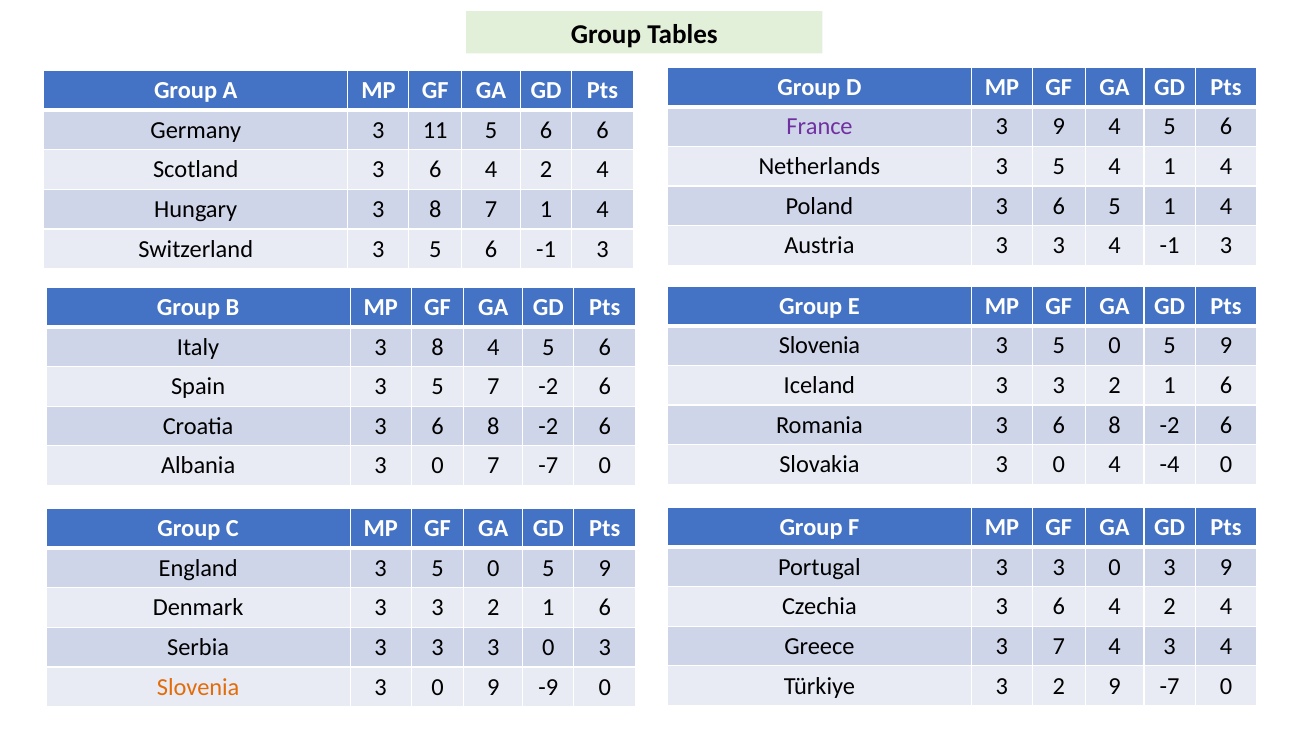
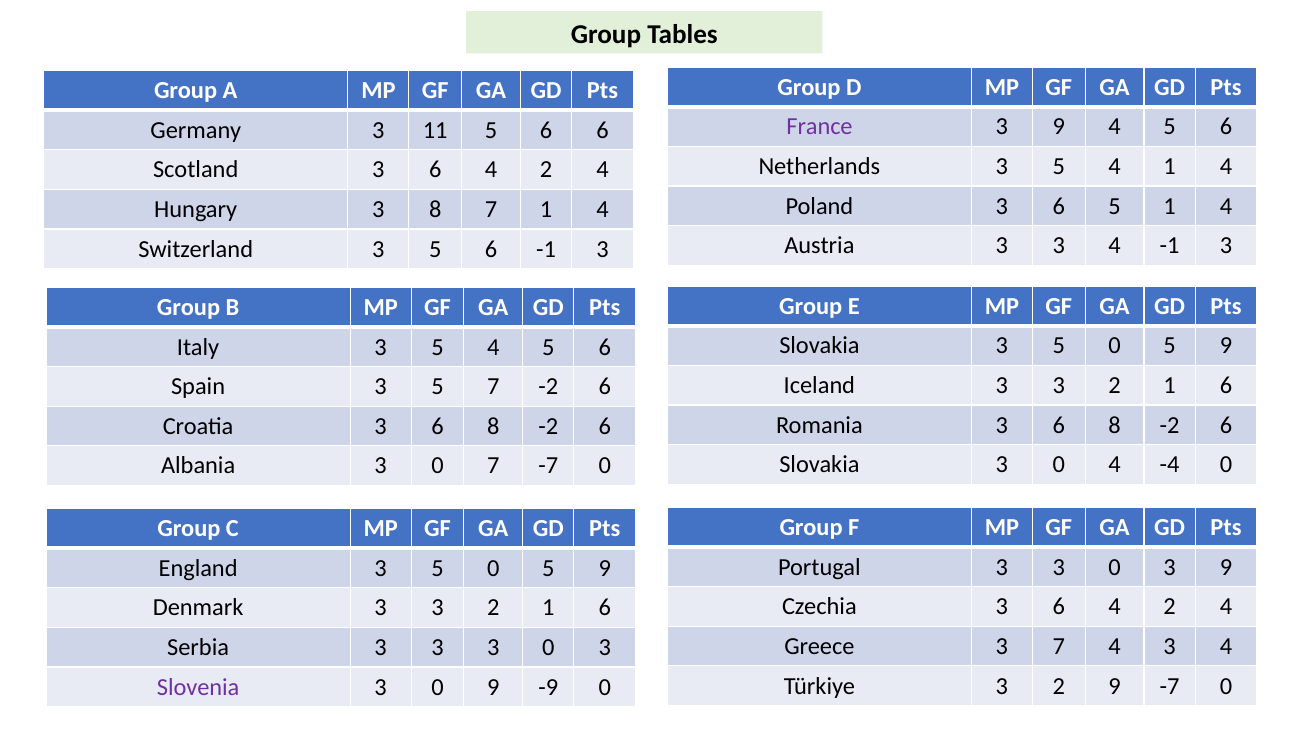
Slovenia at (820, 346): Slovenia -> Slovakia
Italy 3 8: 8 -> 5
Slovenia at (198, 687) colour: orange -> purple
